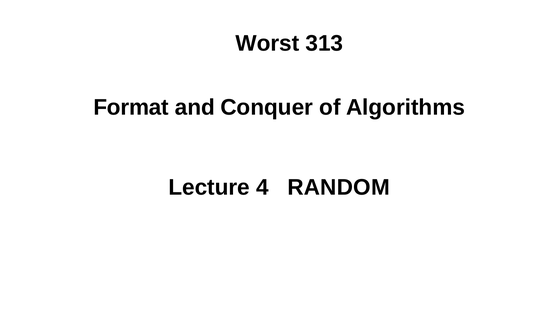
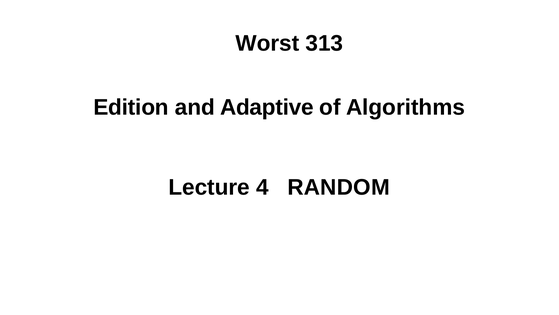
Format: Format -> Edition
Conquer: Conquer -> Adaptive
